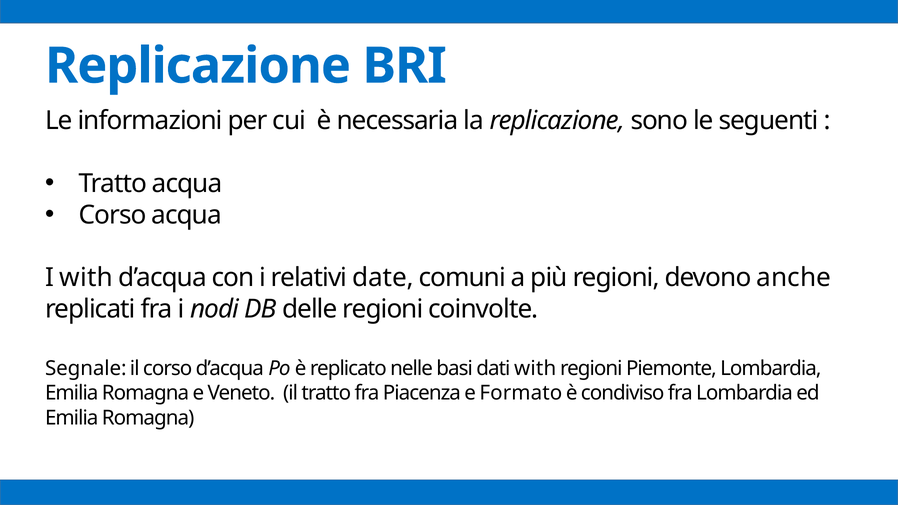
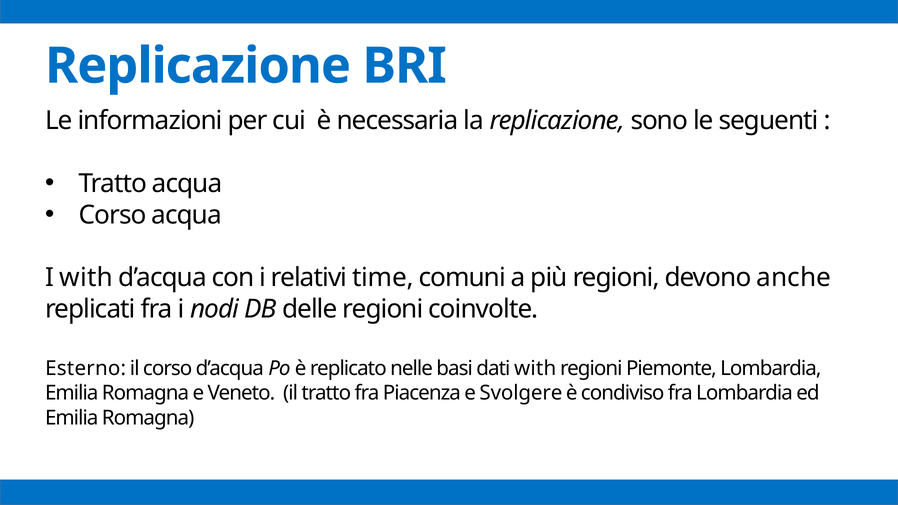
date: date -> time
Segnale: Segnale -> Esterno
Formato: Formato -> Svolgere
